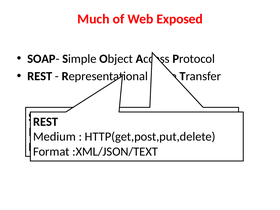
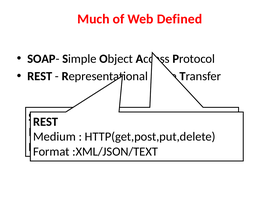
Exposed: Exposed -> Defined
